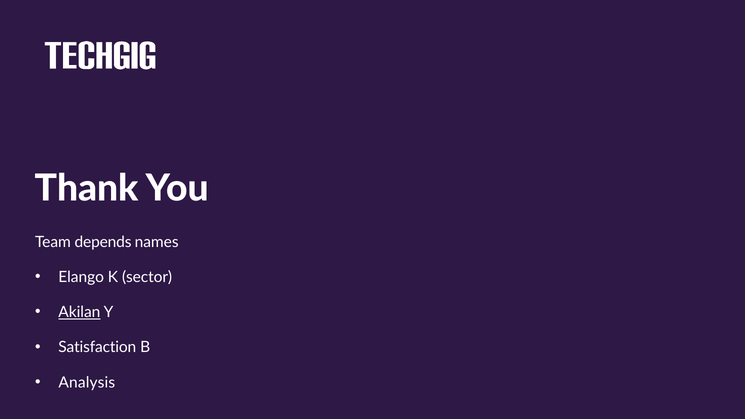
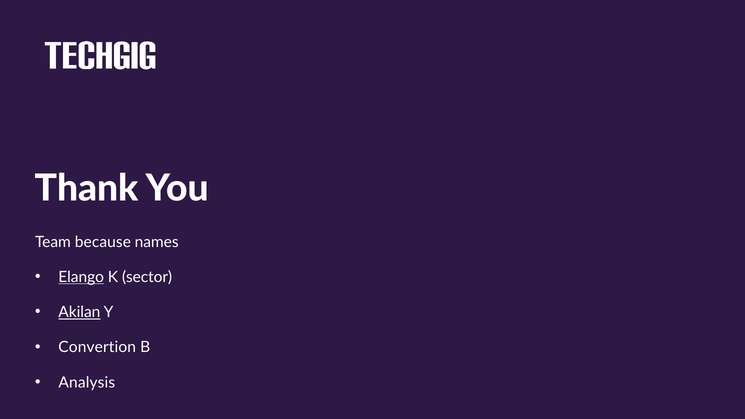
depends: depends -> because
Elango underline: none -> present
Satisfaction: Satisfaction -> Convertion
